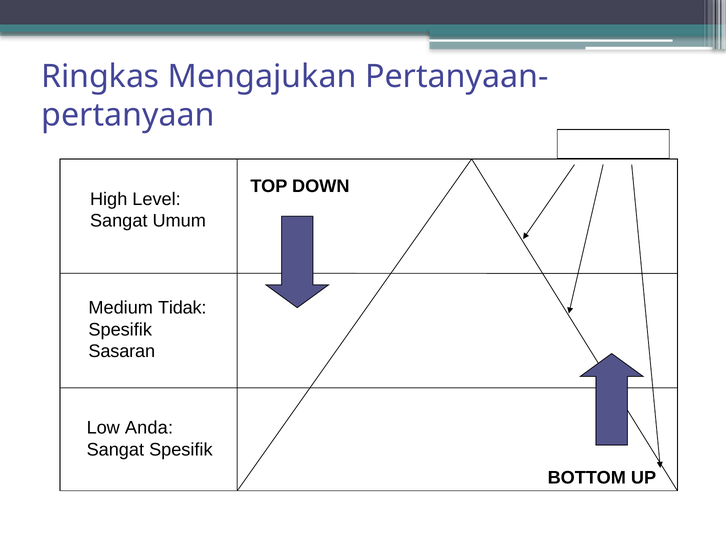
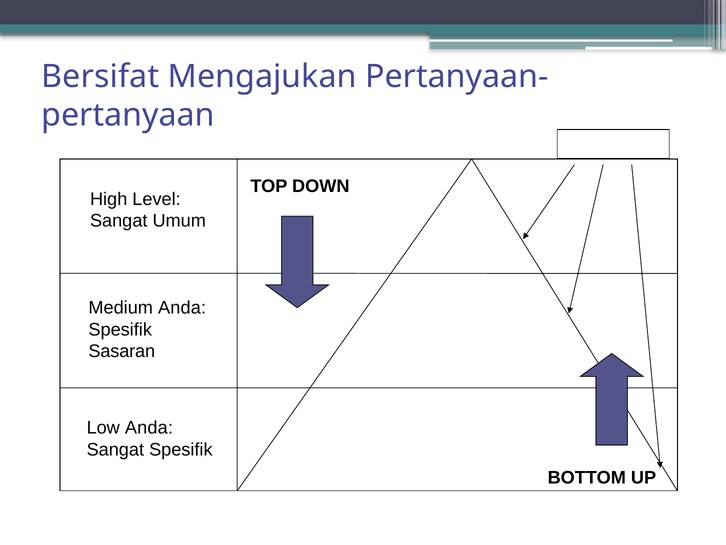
Ringkas: Ringkas -> Bersifat
Medium Tidak: Tidak -> Anda
